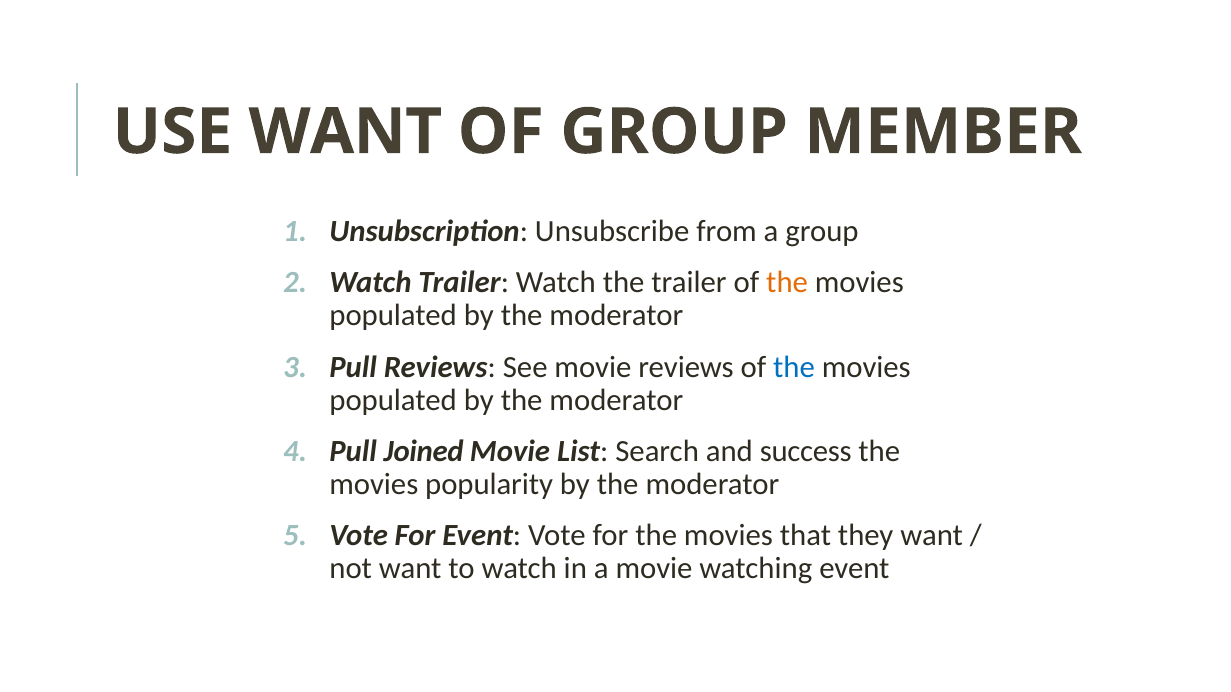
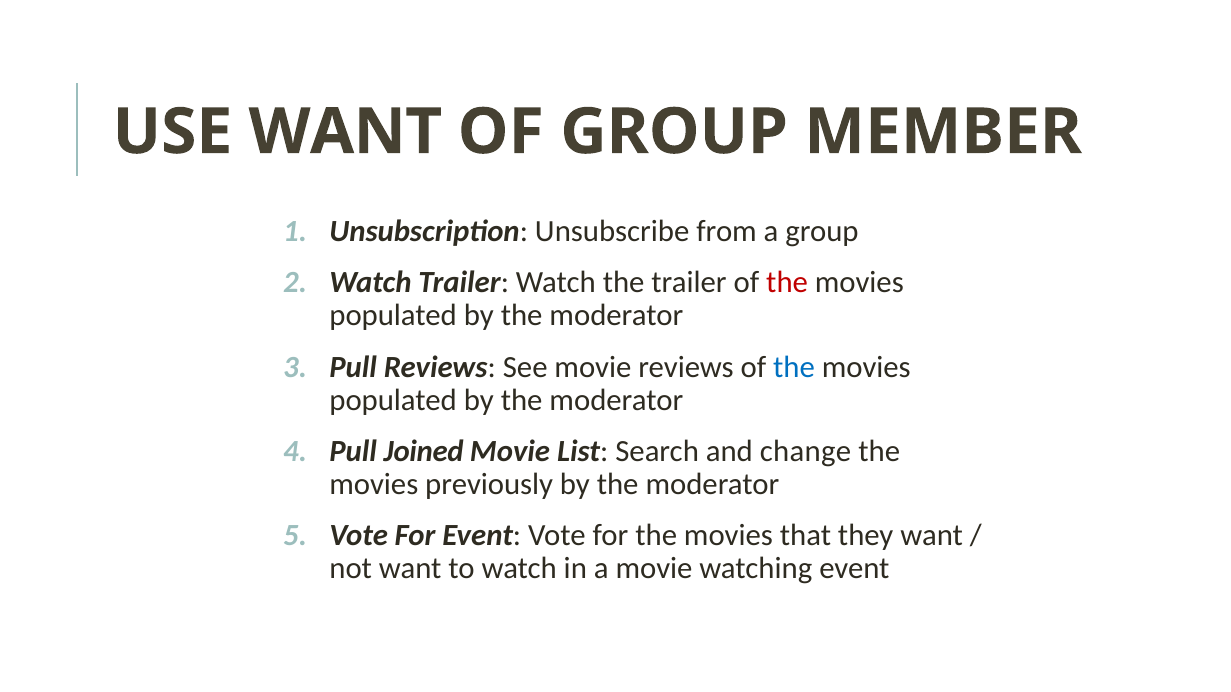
the at (787, 283) colour: orange -> red
success: success -> change
popularity: popularity -> previously
